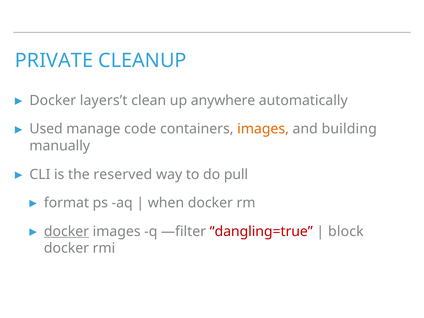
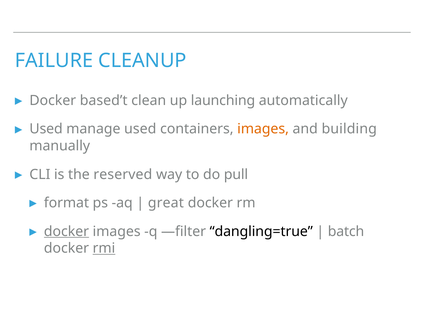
PRIVATE: PRIVATE -> FAILURE
layers’t: layers’t -> based’t
anywhere: anywhere -> launching
manage code: code -> used
when: when -> great
dangling=true colour: red -> black
block: block -> batch
rmi underline: none -> present
